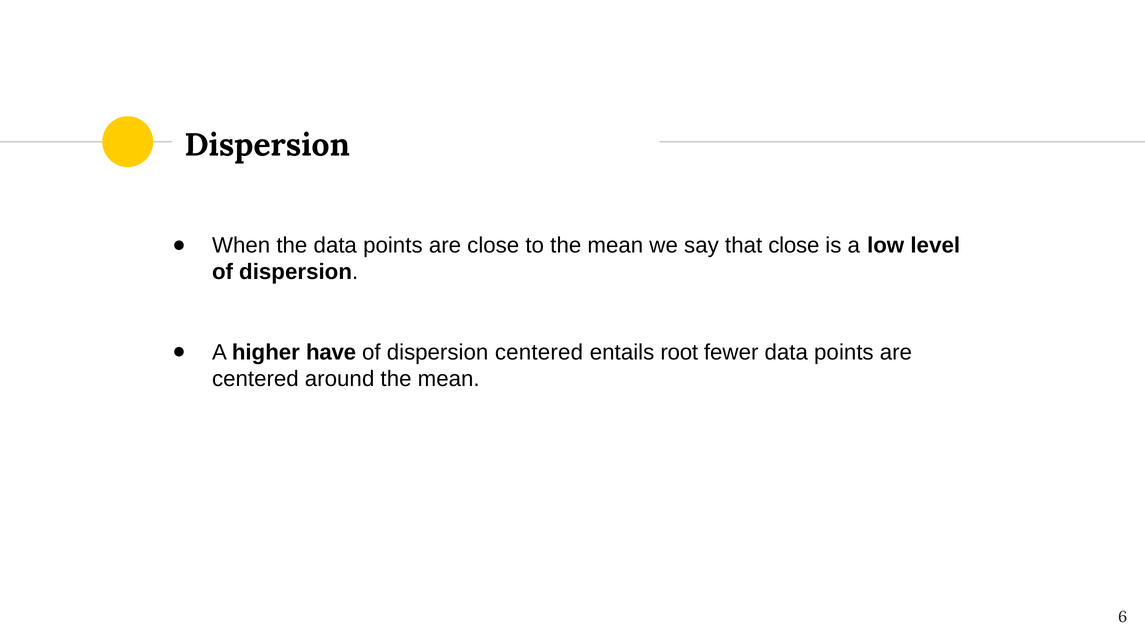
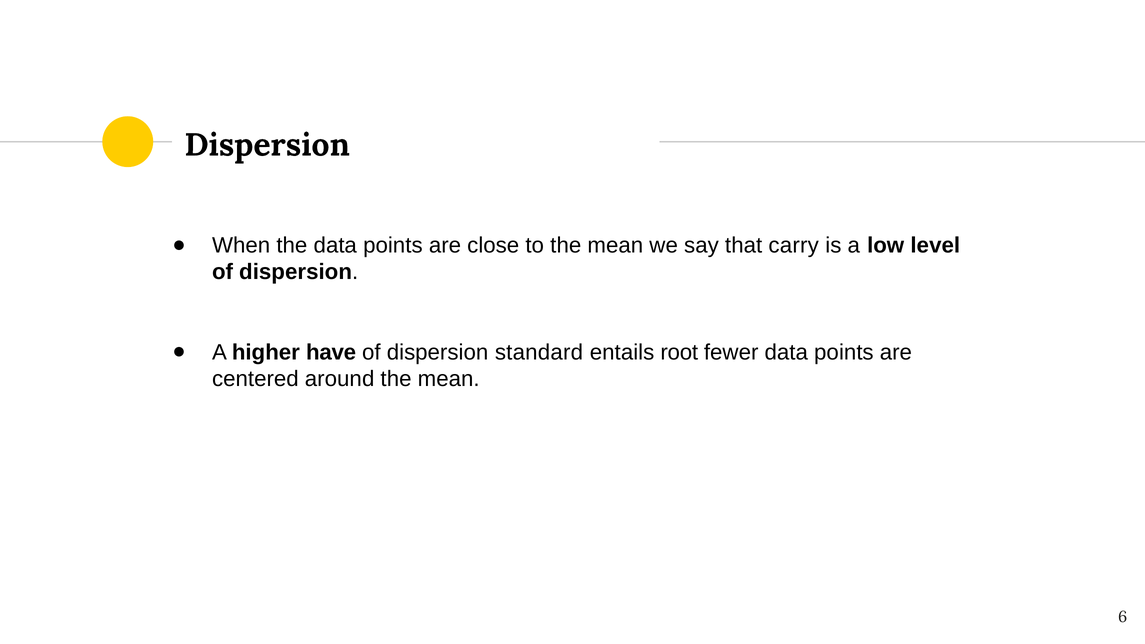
that close: close -> carry
dispersion centered: centered -> standard
